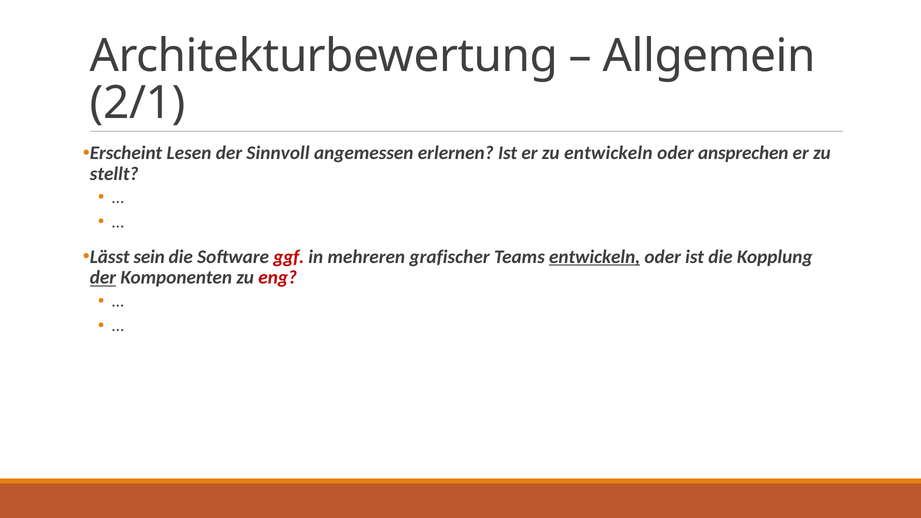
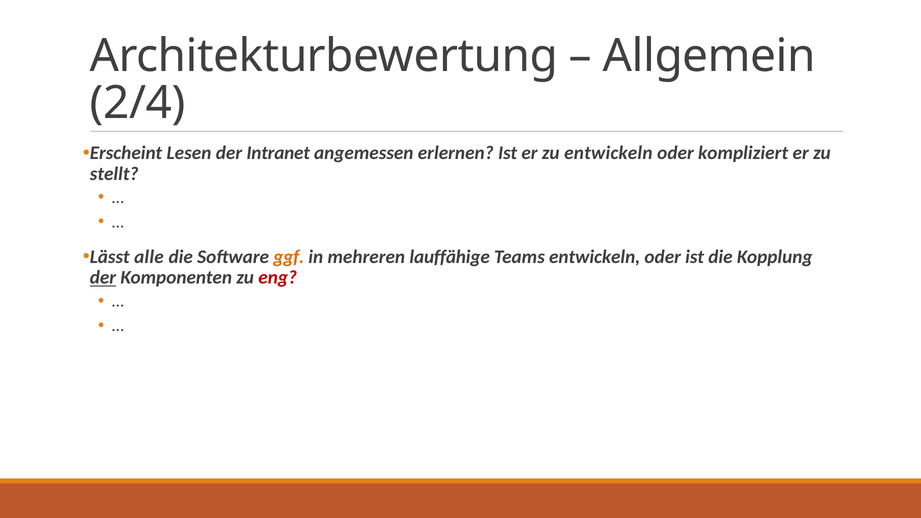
2/1: 2/1 -> 2/4
Sinnvoll: Sinnvoll -> Intranet
ansprechen: ansprechen -> kompliziert
sein: sein -> alle
ggf colour: red -> orange
grafischer: grafischer -> lauffähige
entwickeln at (595, 257) underline: present -> none
